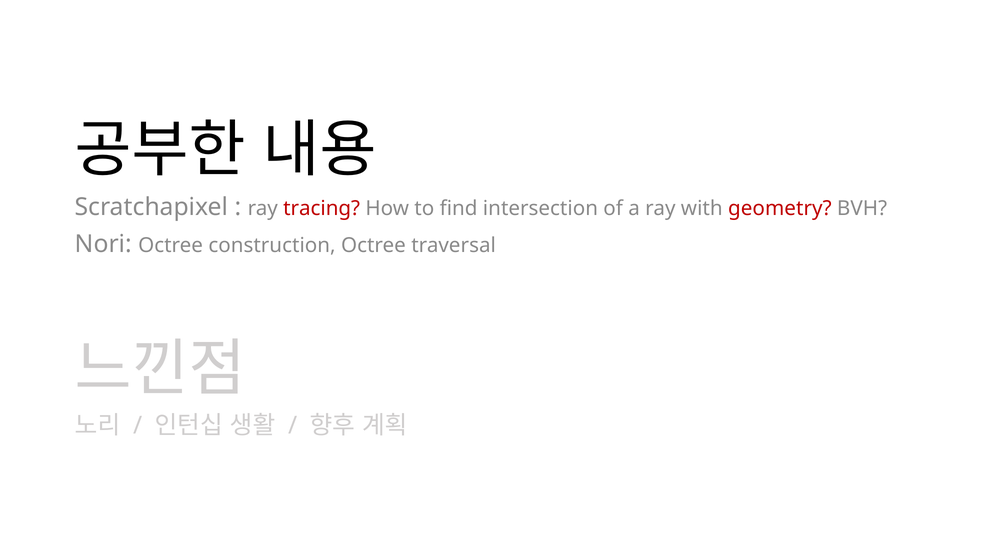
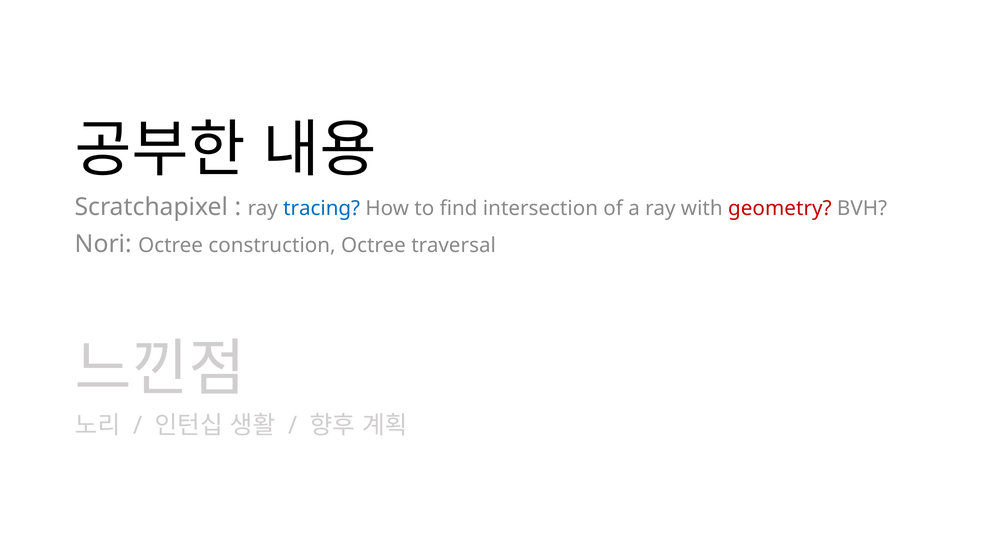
tracing colour: red -> blue
